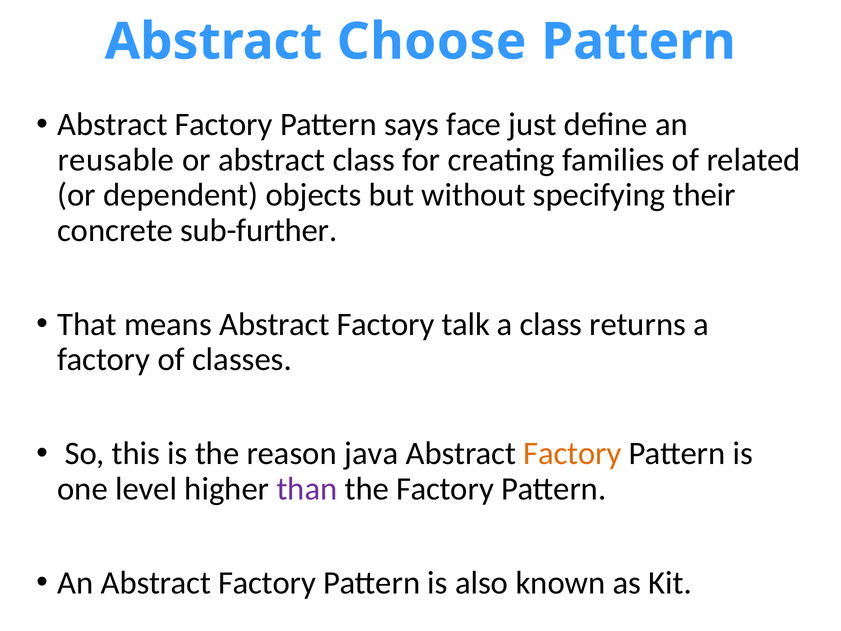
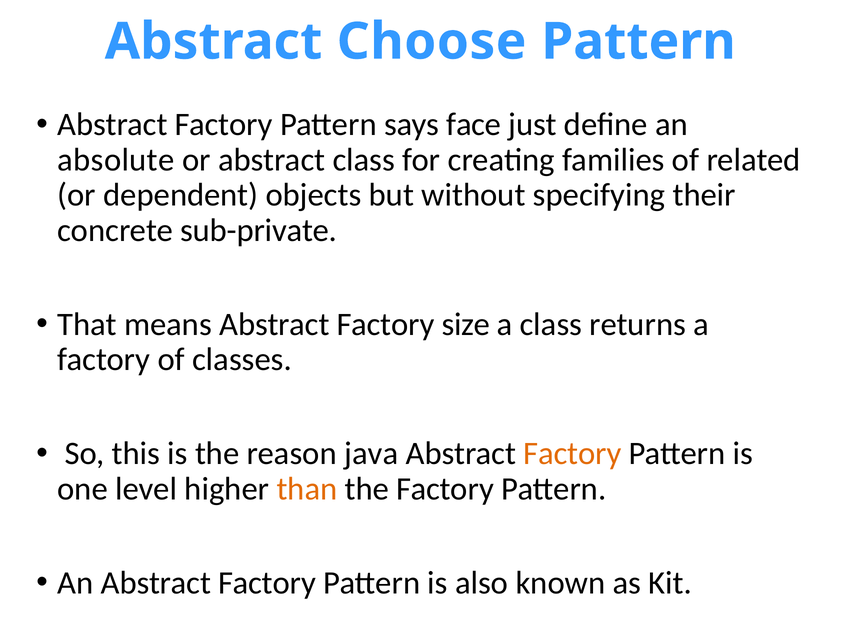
reusable: reusable -> absolute
sub-further: sub-further -> sub-private
talk: talk -> size
than colour: purple -> orange
